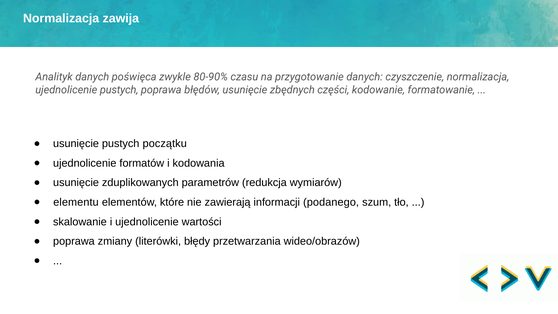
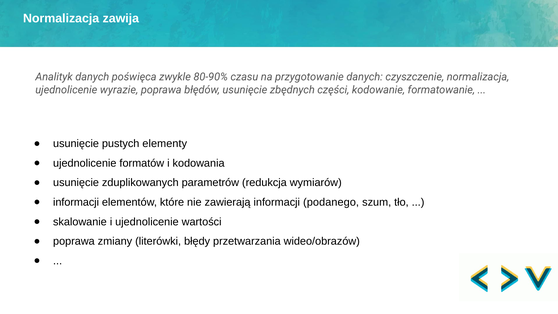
ujednolicenie pustych: pustych -> wyrazie
początku: początku -> elementy
elementu at (76, 202): elementu -> informacji
